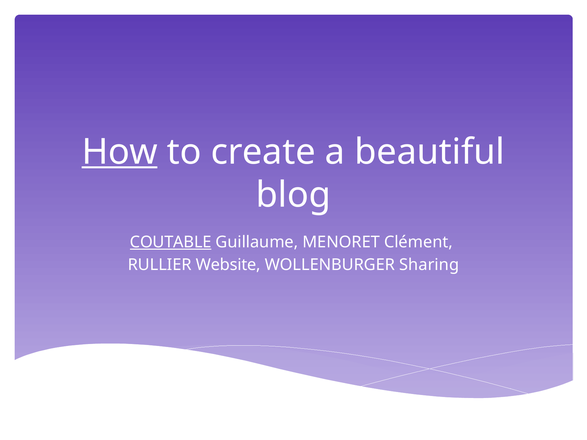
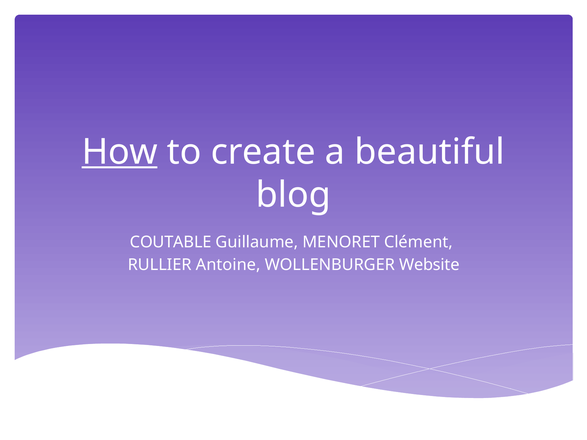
COUTABLE underline: present -> none
Website: Website -> Antoine
Sharing: Sharing -> Website
